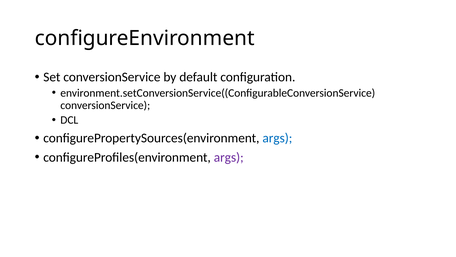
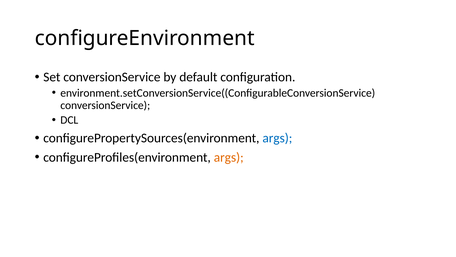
args at (229, 157) colour: purple -> orange
